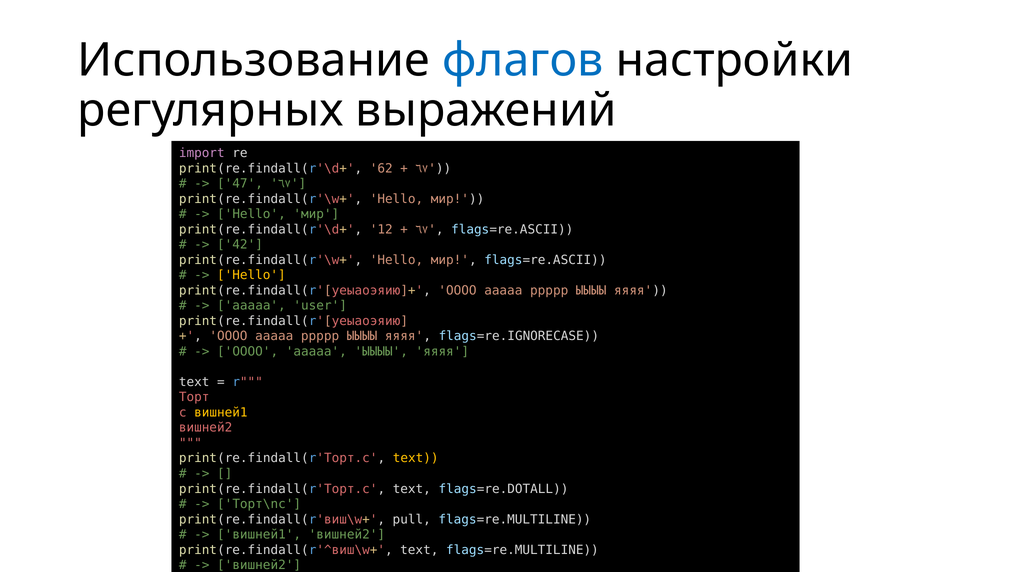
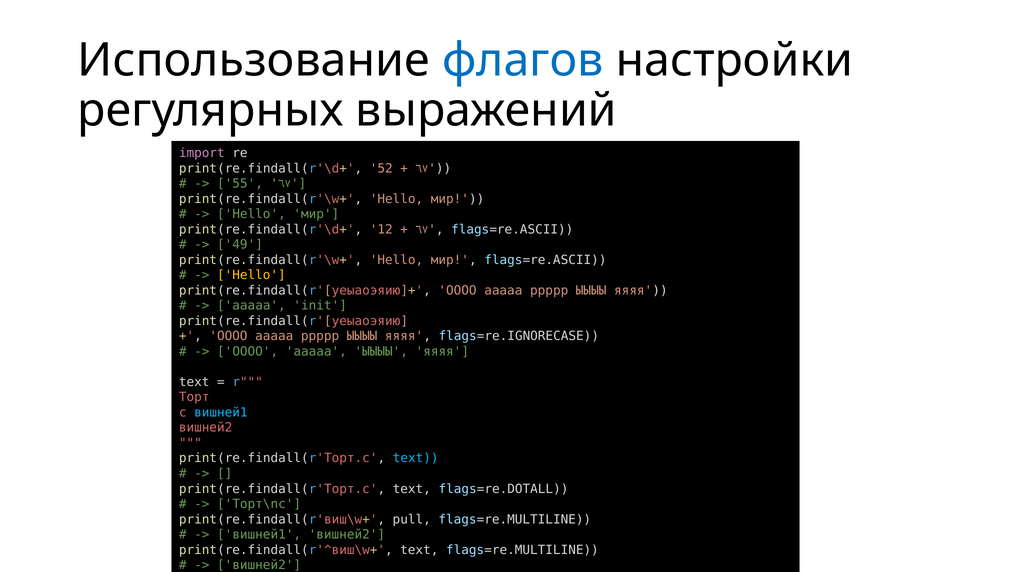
62: 62 -> 52
47: 47 -> 55
42: 42 -> 49
user: user -> init
вишней1 at (221, 412) colour: yellow -> light blue
text at (416, 458) colour: yellow -> light blue
